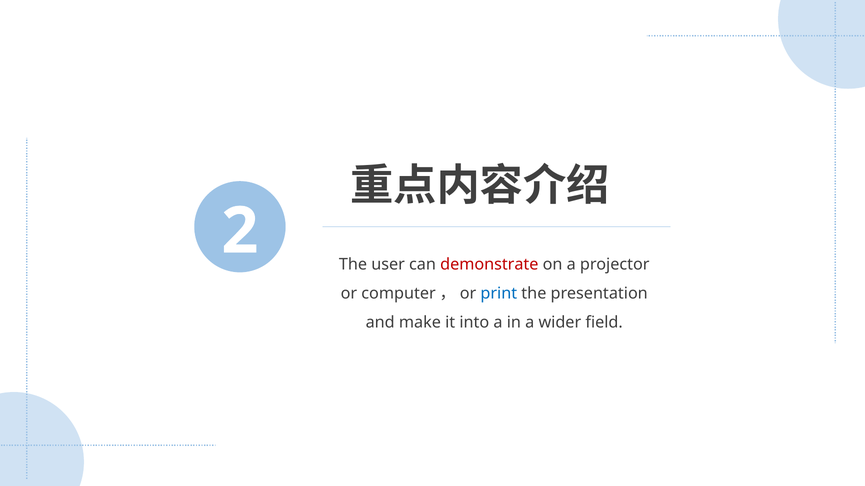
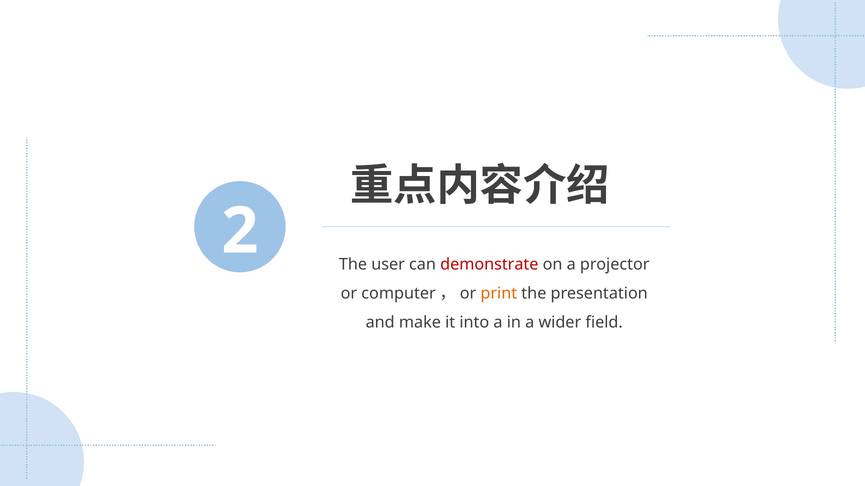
print colour: blue -> orange
